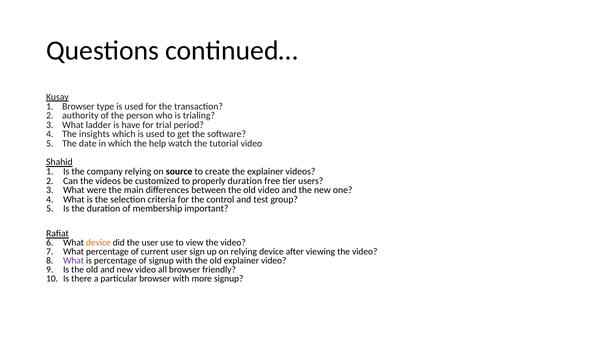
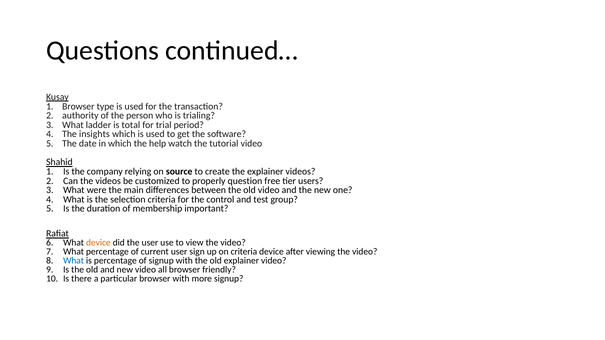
have: have -> total
properly duration: duration -> question
on relying: relying -> criteria
What at (74, 261) colour: purple -> blue
